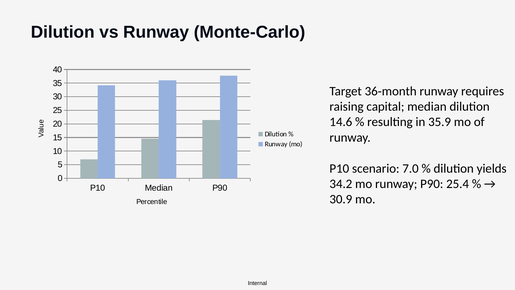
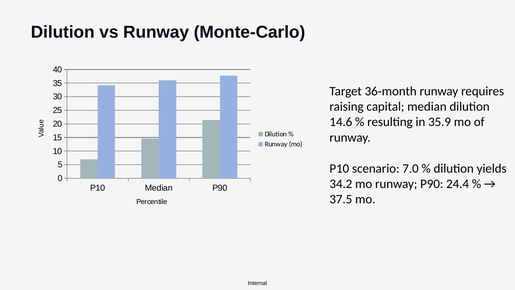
25.4: 25.4 -> 24.4
30.9: 30.9 -> 37.5
